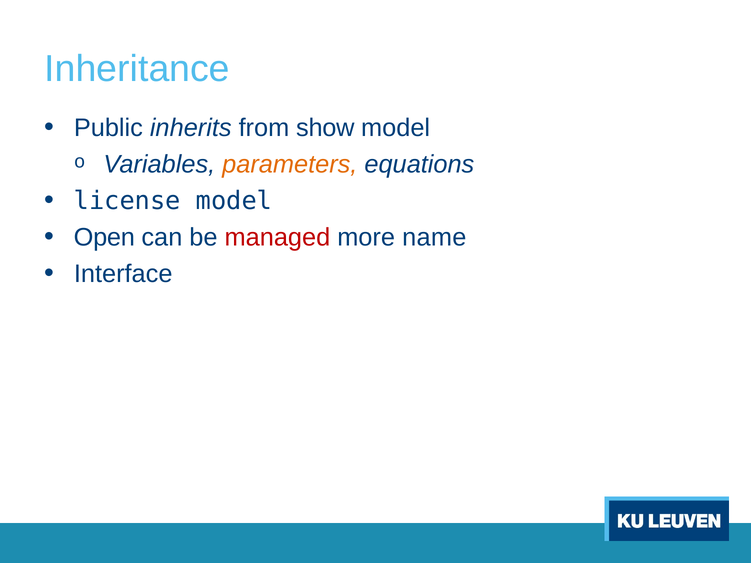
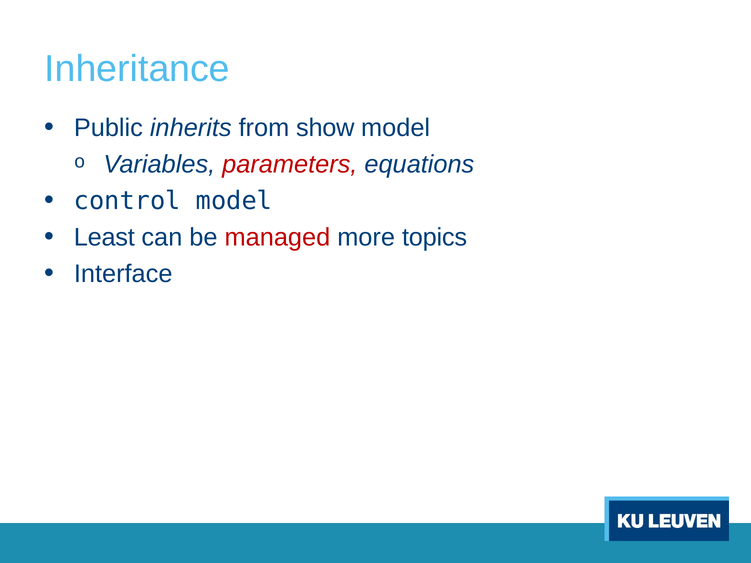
parameters colour: orange -> red
license: license -> control
Open: Open -> Least
name: name -> topics
